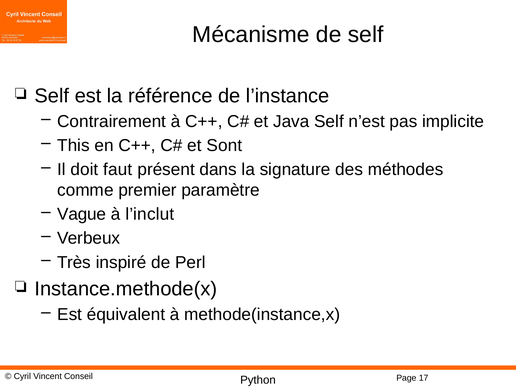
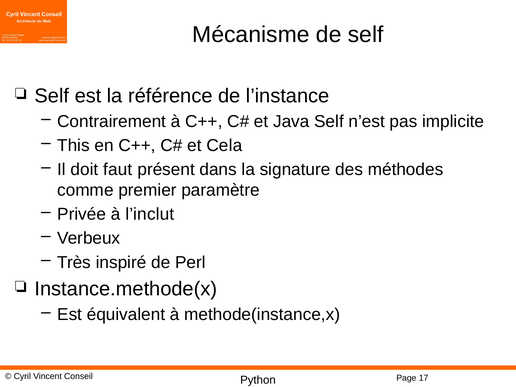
Sont: Sont -> Cela
Vague: Vague -> Privée
